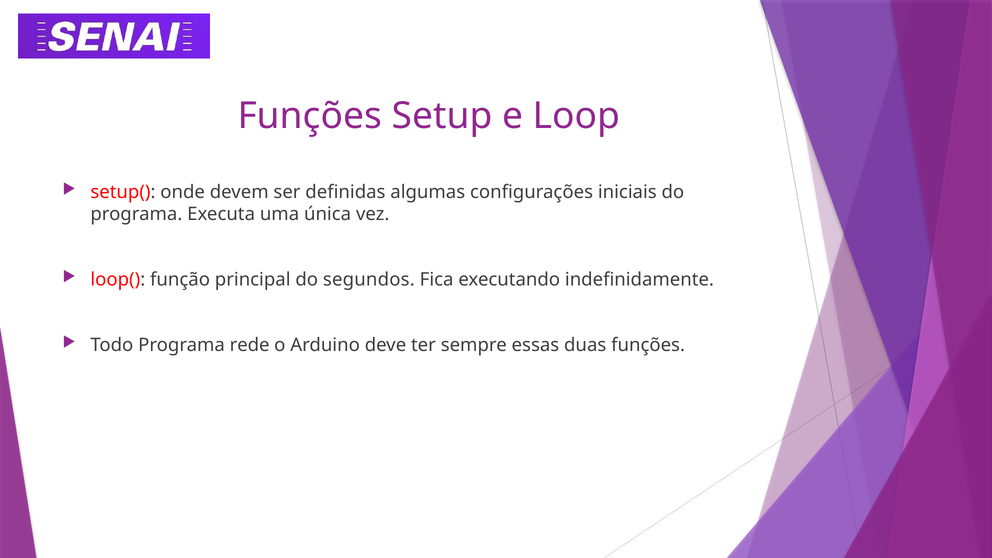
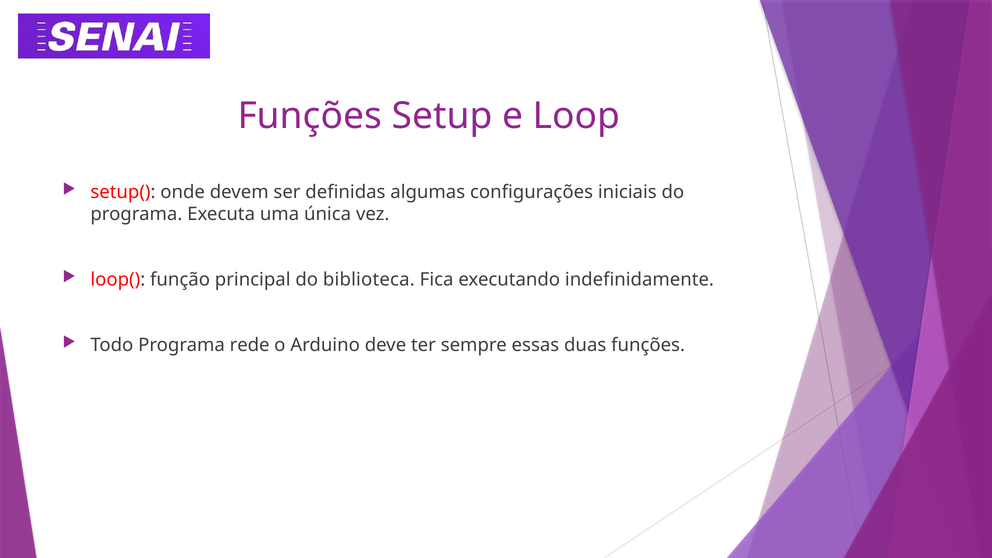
segundos: segundos -> biblioteca
